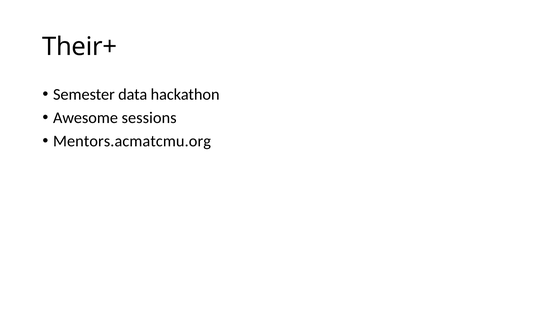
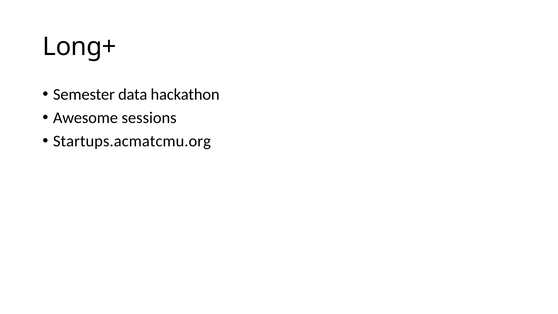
Their+: Their+ -> Long+
Mentors.acmatcmu.org: Mentors.acmatcmu.org -> Startups.acmatcmu.org
